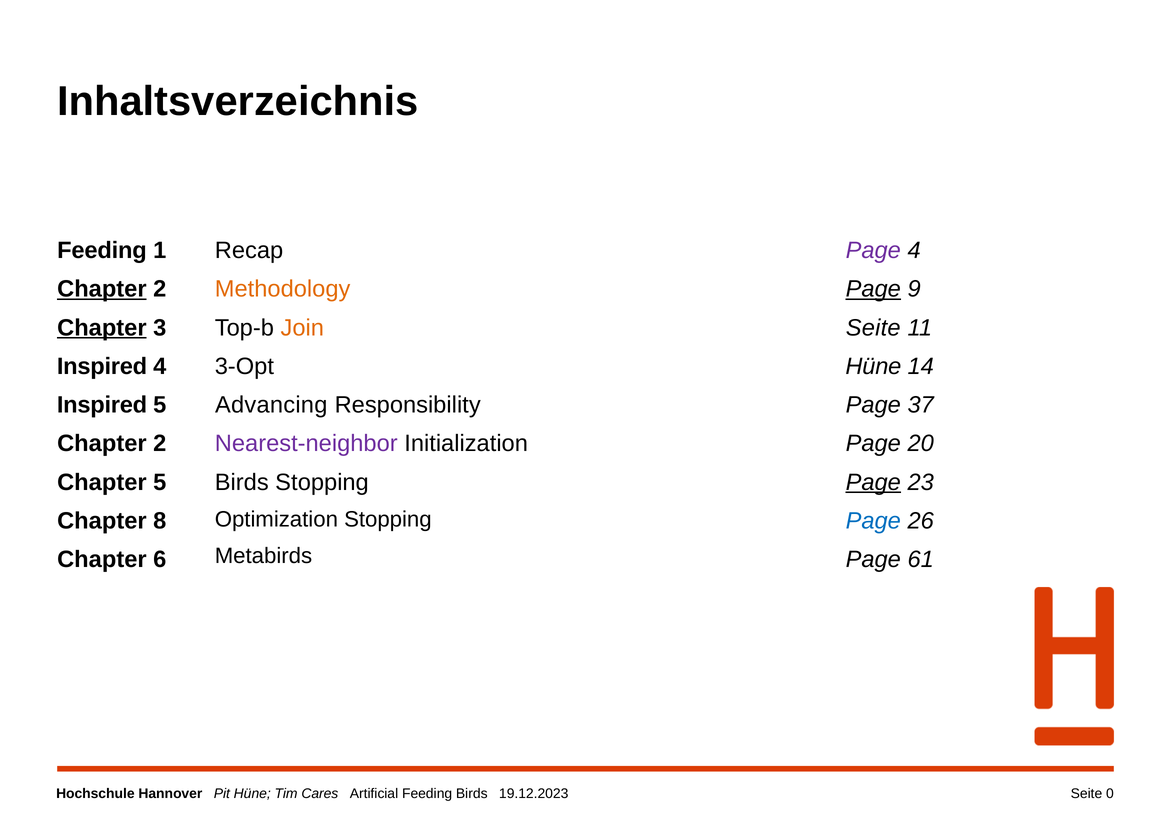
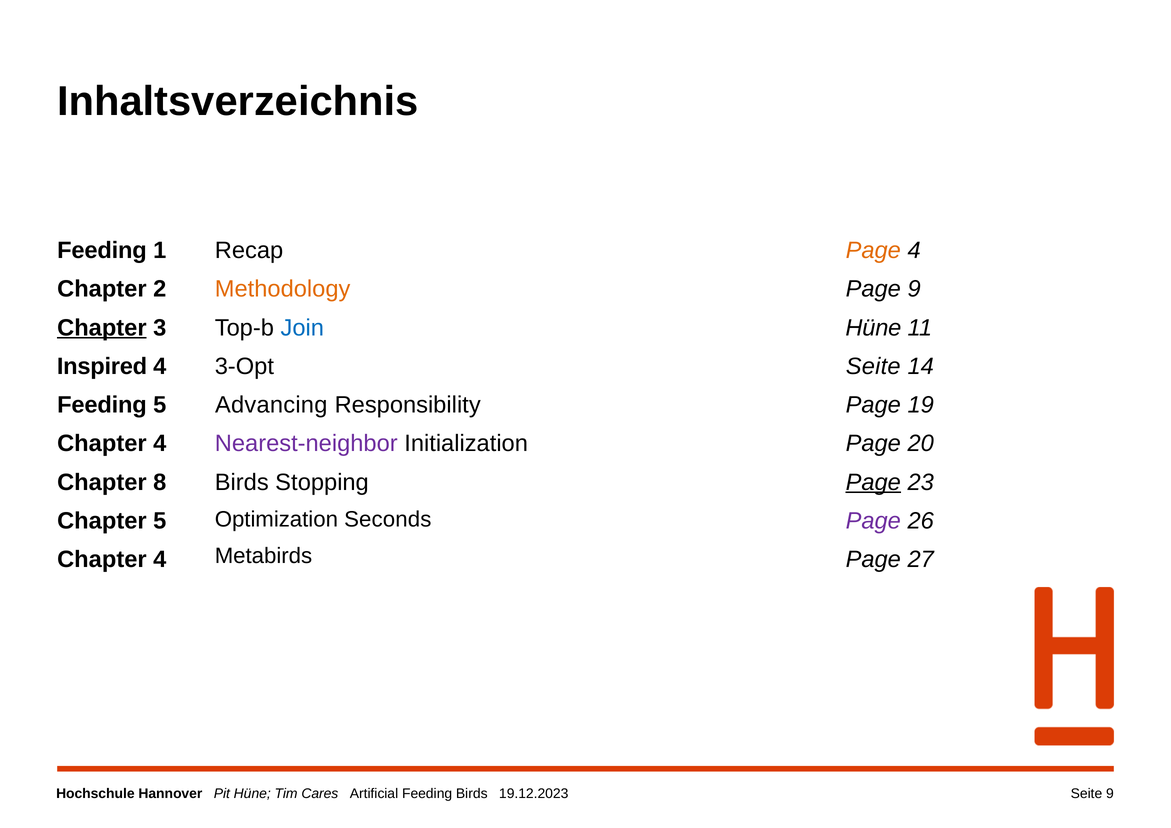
Page at (873, 251) colour: purple -> orange
Chapter at (102, 289) underline: present -> none
Page at (873, 289) underline: present -> none
Join colour: orange -> blue
Seite at (873, 328): Seite -> Hüne
Hüne at (873, 366): Hüne -> Seite
Inspired at (102, 405): Inspired -> Feeding
37: 37 -> 19
2 at (160, 444): 2 -> 4
Chapter 5: 5 -> 8
Optimization Stopping: Stopping -> Seconds
Chapter 8: 8 -> 5
Page at (873, 521) colour: blue -> purple
6 at (160, 560): 6 -> 4
61: 61 -> 27
Seite 0: 0 -> 9
